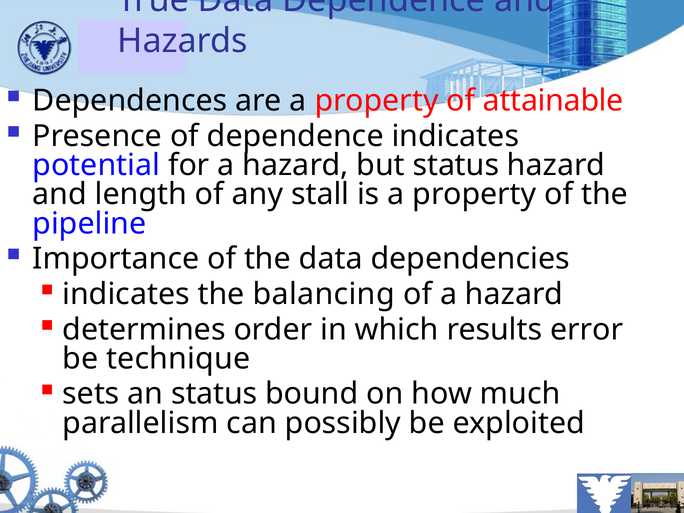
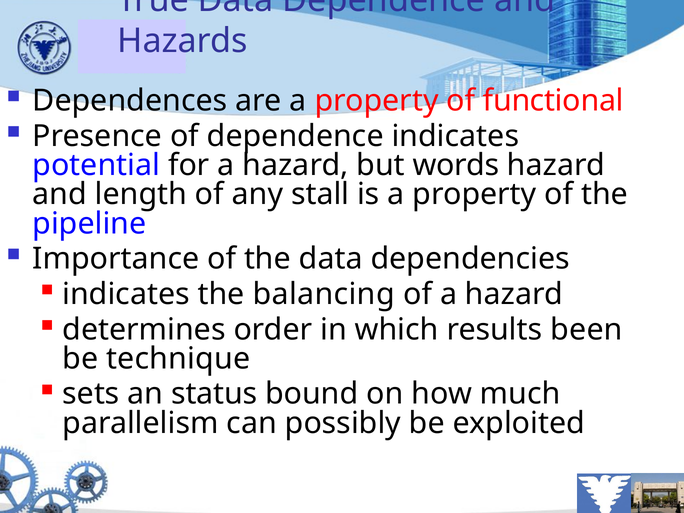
attainable: attainable -> functional
but status: status -> words
error: error -> been
